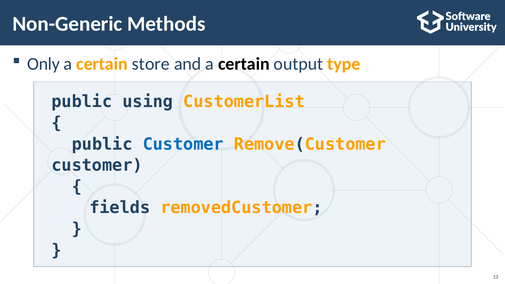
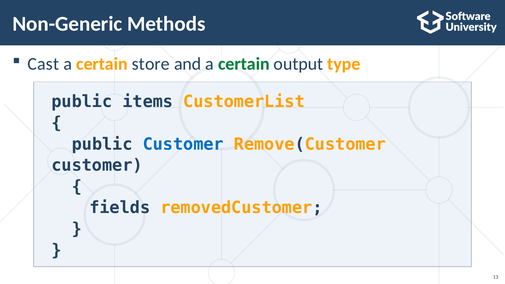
Only: Only -> Cast
certain at (244, 64) colour: black -> green
using: using -> items
